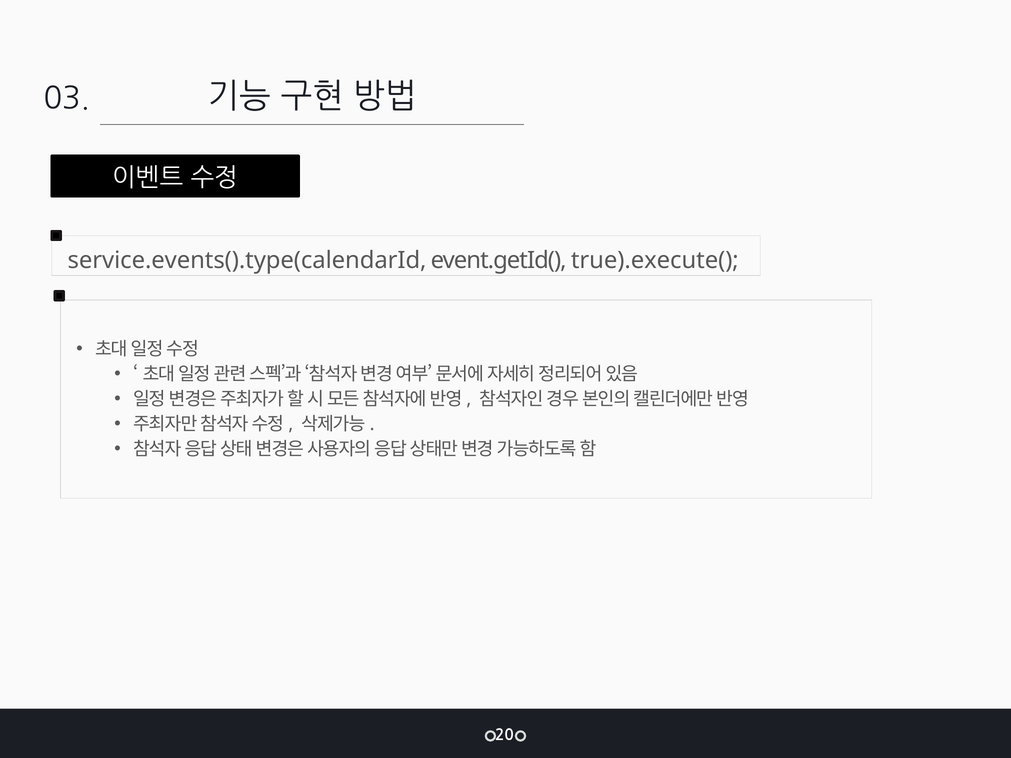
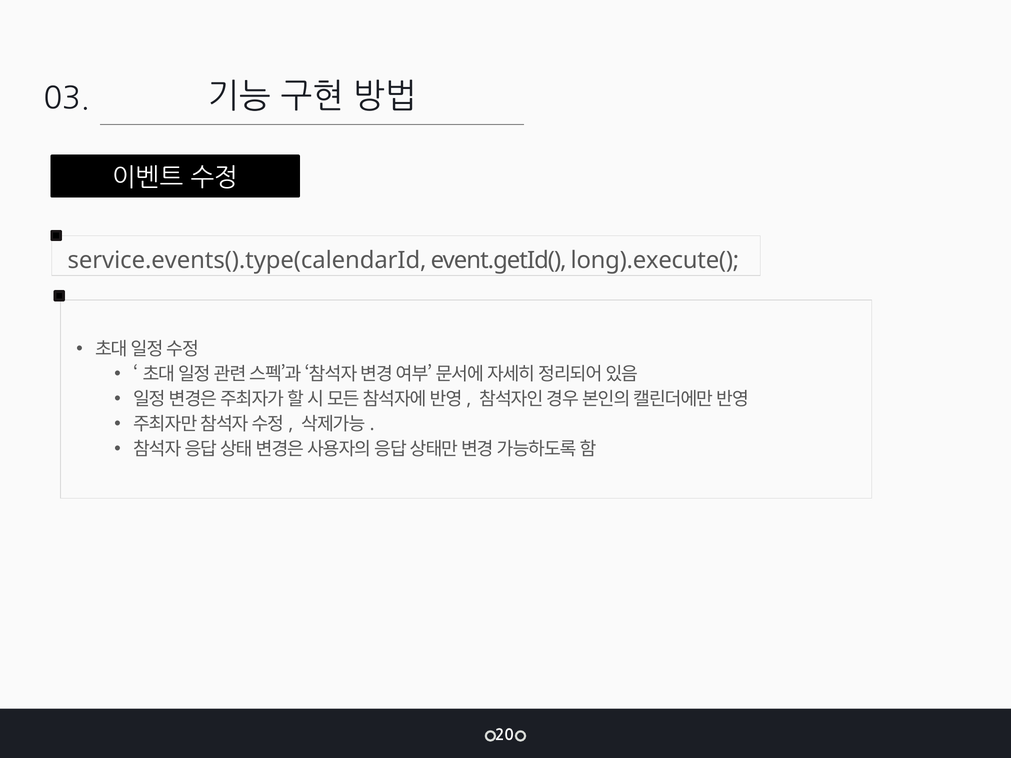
true).execute(: true).execute( -> long).execute(
